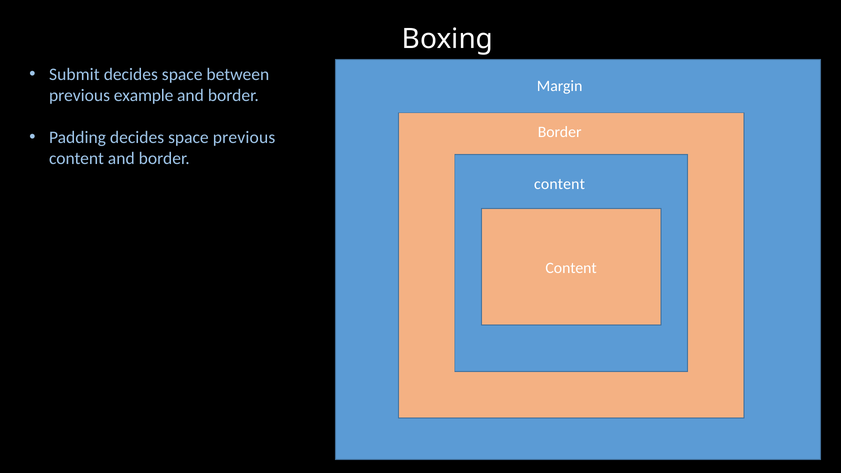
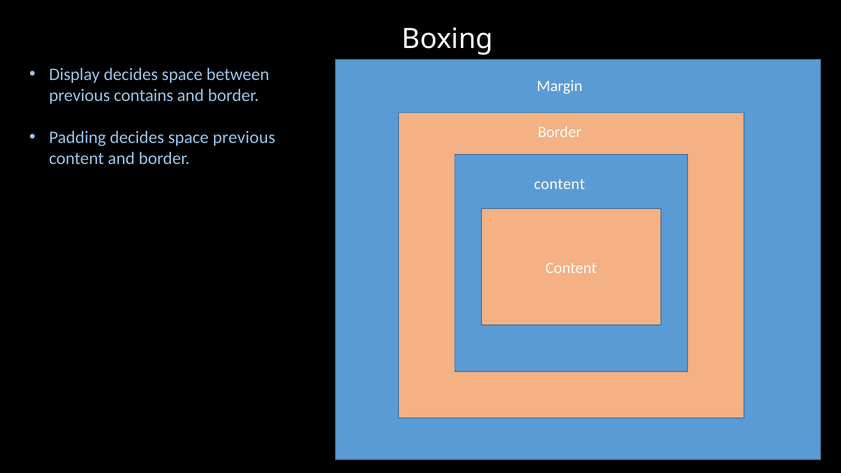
Submit: Submit -> Display
example: example -> contains
